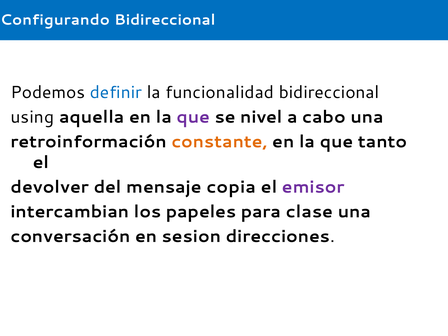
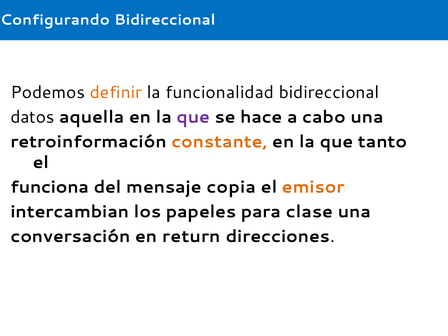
definir colour: blue -> orange
using: using -> datos
nivel: nivel -> hace
devolver: devolver -> funciona
emisor colour: purple -> orange
sesion: sesion -> return
